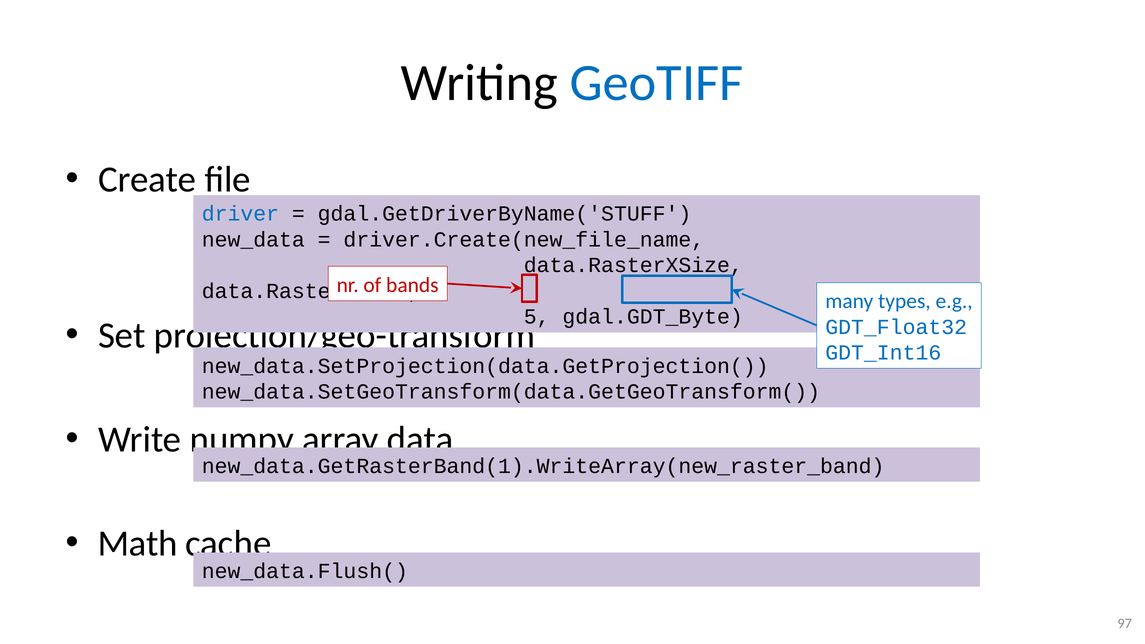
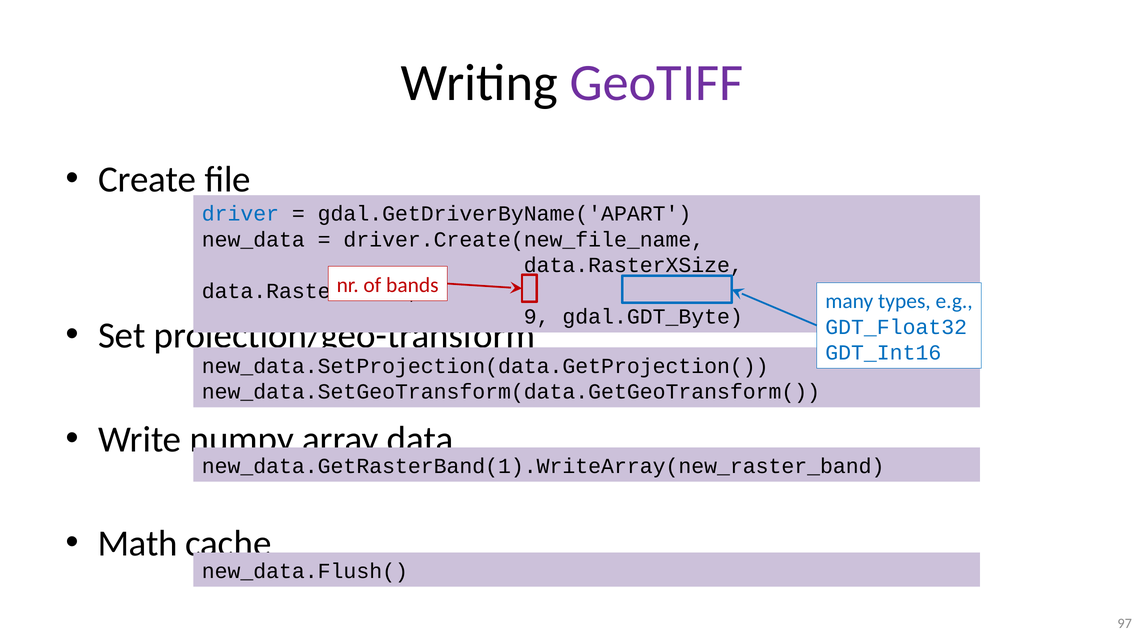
GeoTIFF colour: blue -> purple
gdal.GetDriverByName('STUFF: gdal.GetDriverByName('STUFF -> gdal.GetDriverByName('APART
5: 5 -> 9
